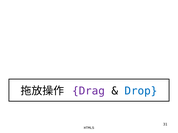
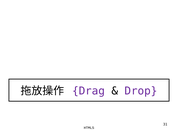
Drop colour: blue -> purple
